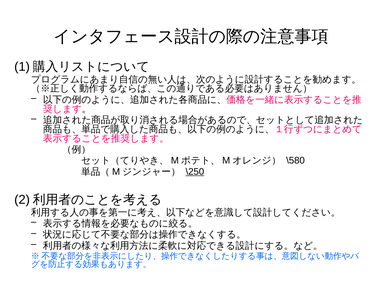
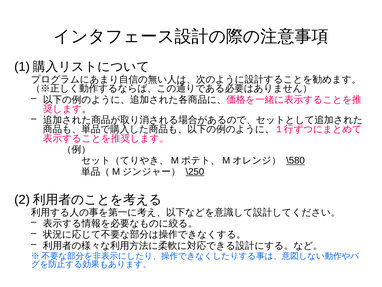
\580 underline: none -> present
